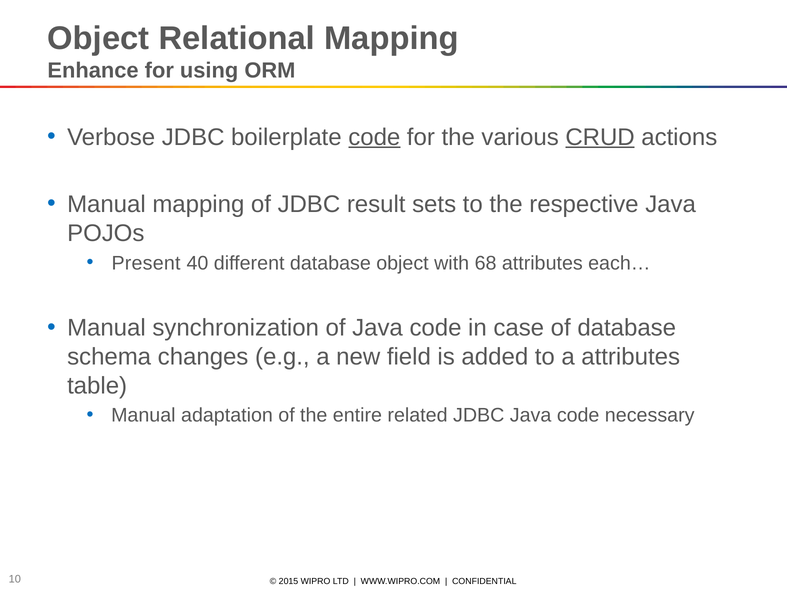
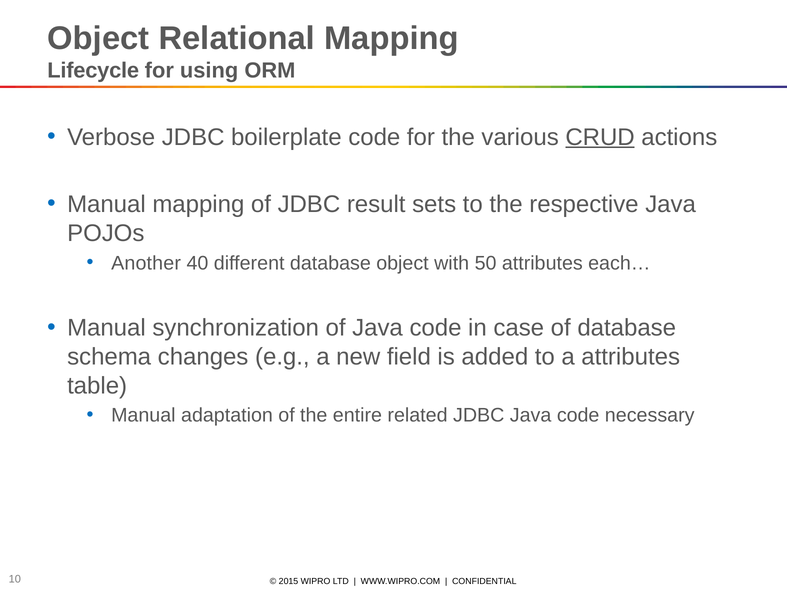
Enhance: Enhance -> Lifecycle
code at (374, 137) underline: present -> none
Present: Present -> Another
68: 68 -> 50
